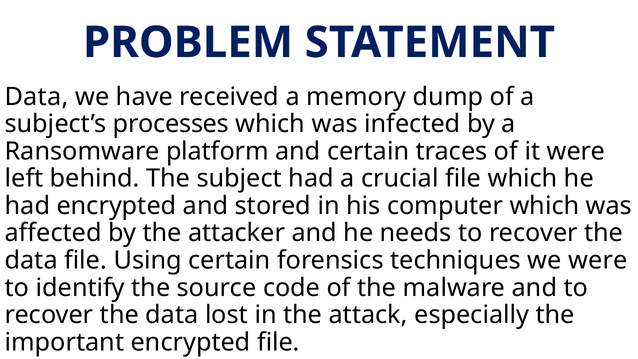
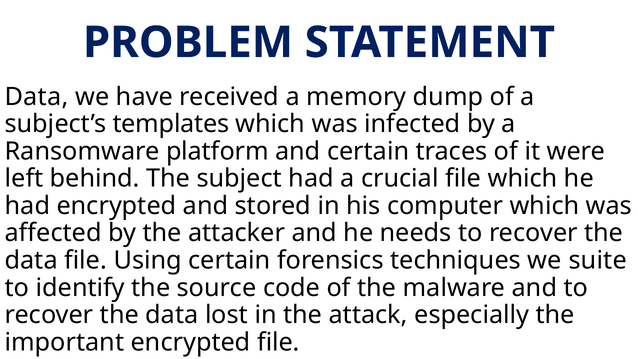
processes: processes -> templates
we were: were -> suite
